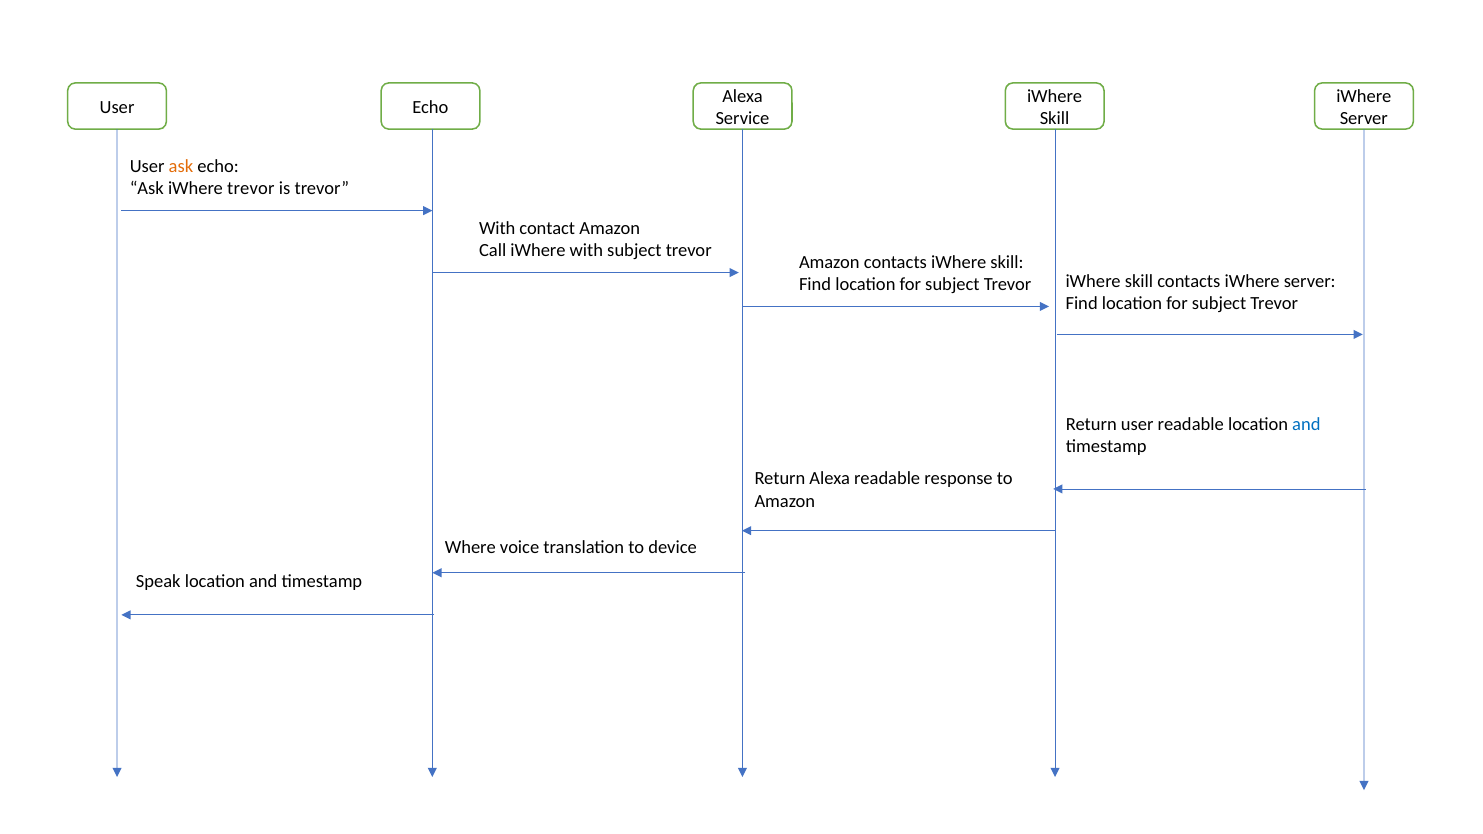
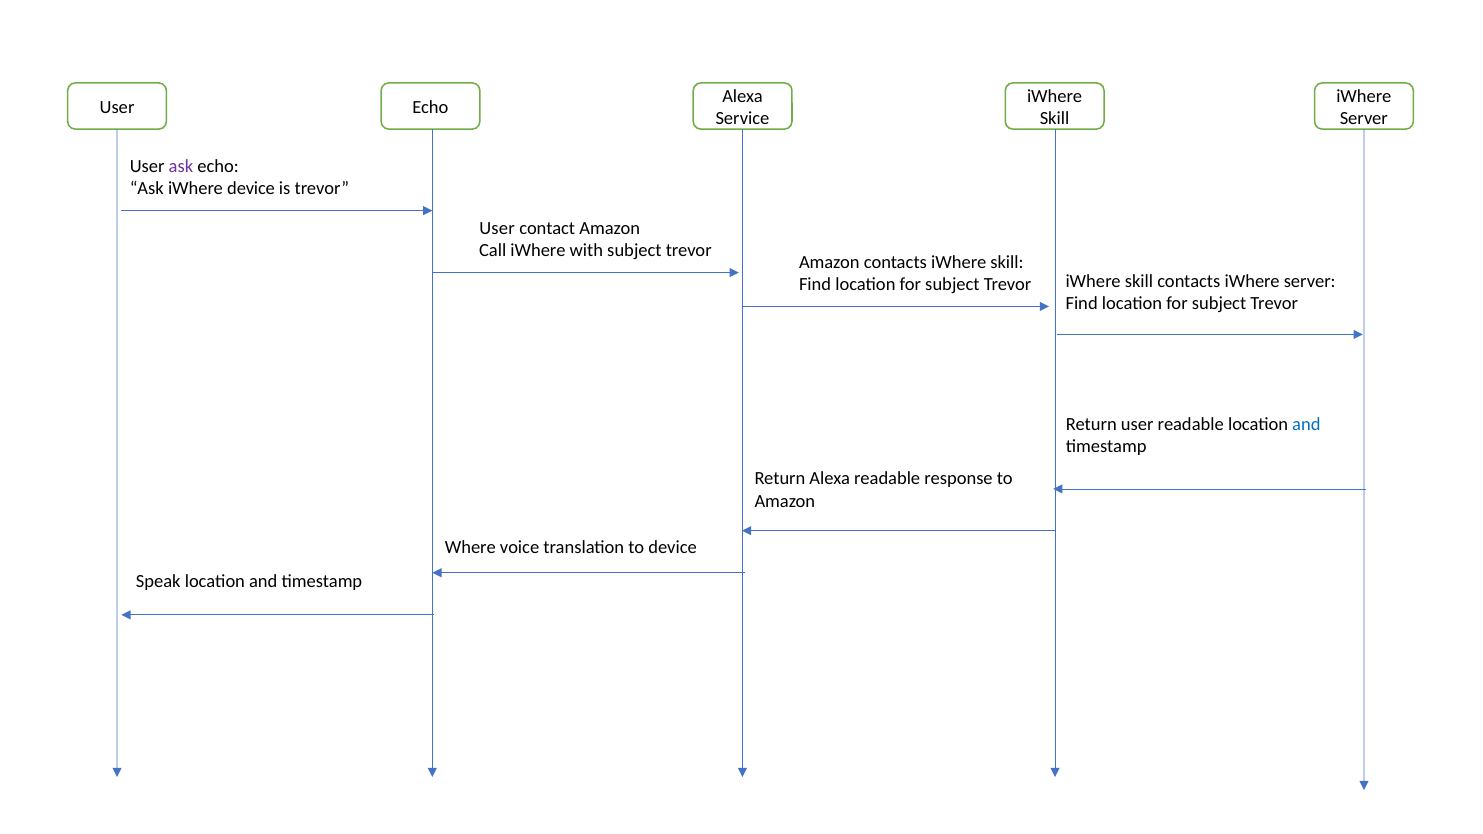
ask at (181, 167) colour: orange -> purple
iWhere trevor: trevor -> device
With at (497, 229): With -> User
